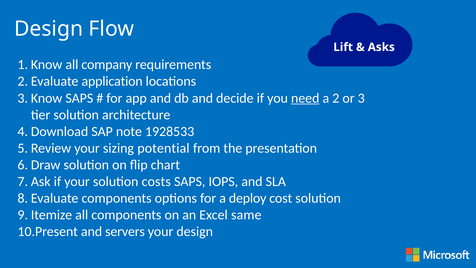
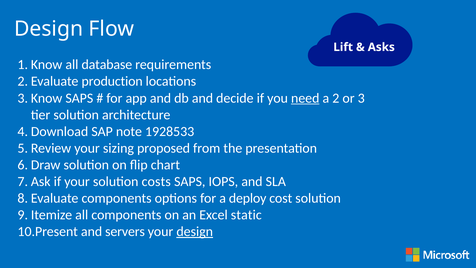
company: company -> database
application: application -> production
potential: potential -> proposed
same: same -> static
design at (195, 231) underline: none -> present
